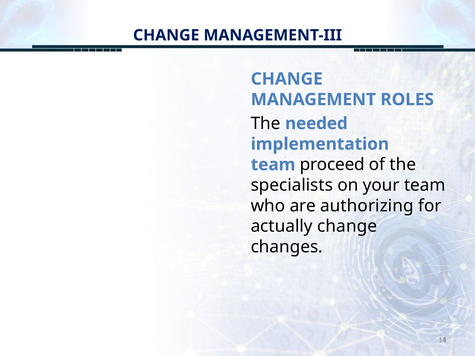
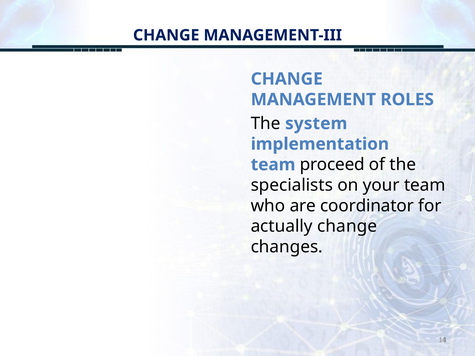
needed: needed -> system
authorizing: authorizing -> coordinator
